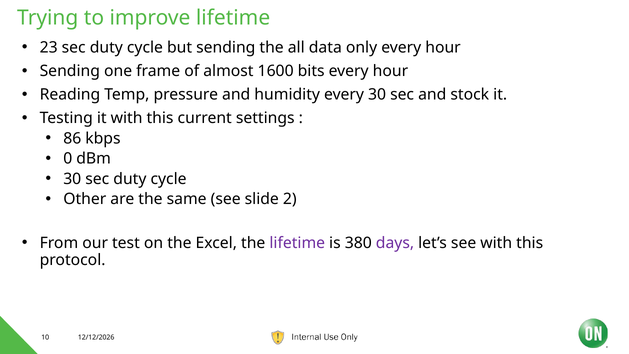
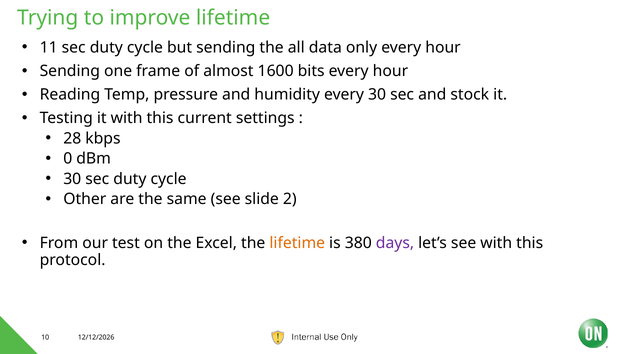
23: 23 -> 11
86: 86 -> 28
lifetime at (297, 243) colour: purple -> orange
